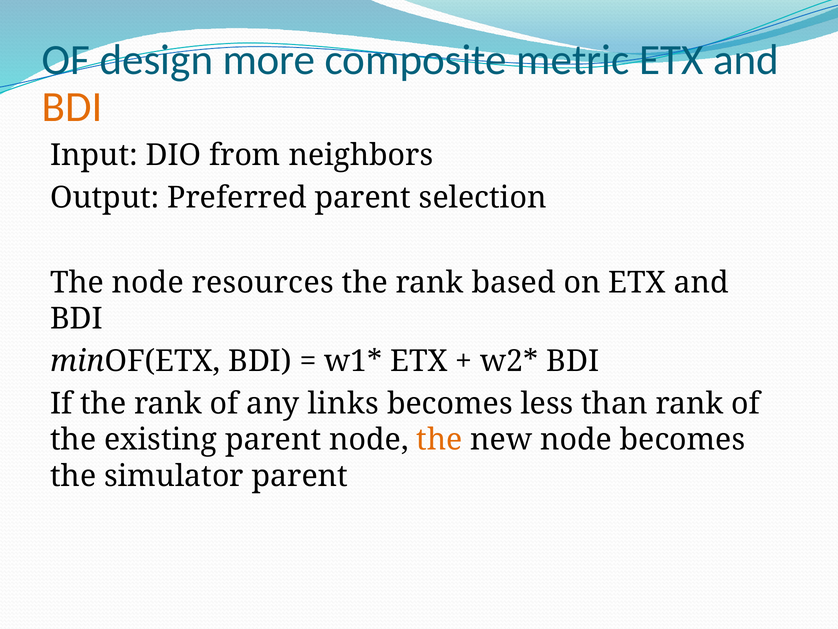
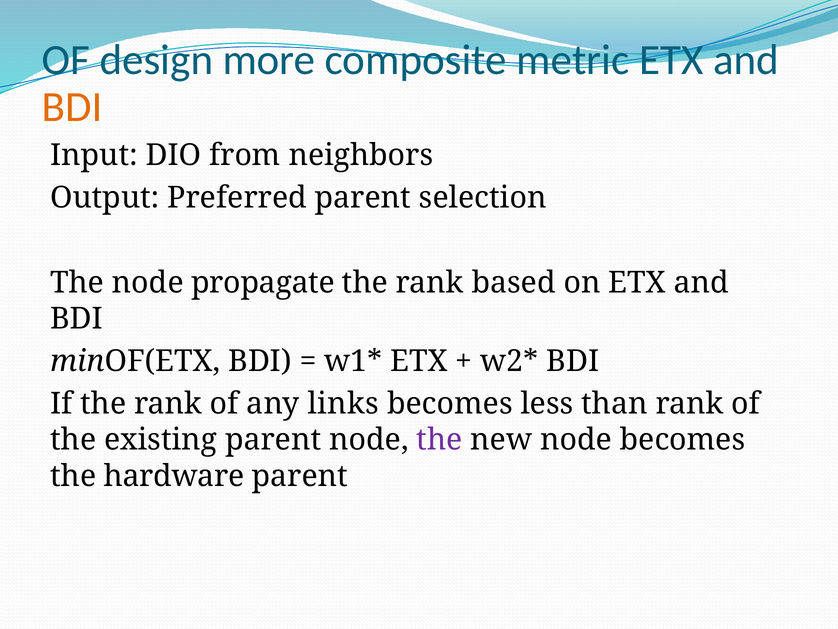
resources: resources -> propagate
the at (440, 440) colour: orange -> purple
simulator: simulator -> hardware
